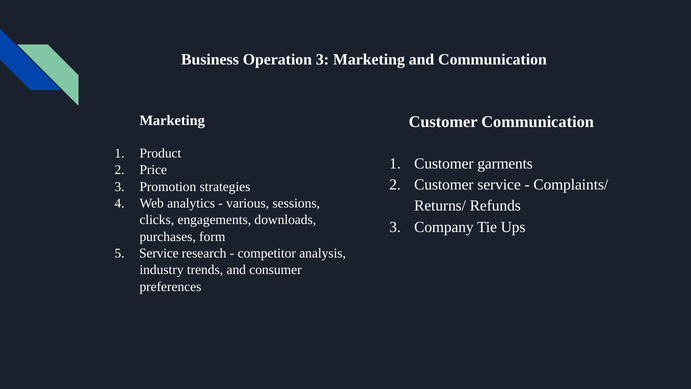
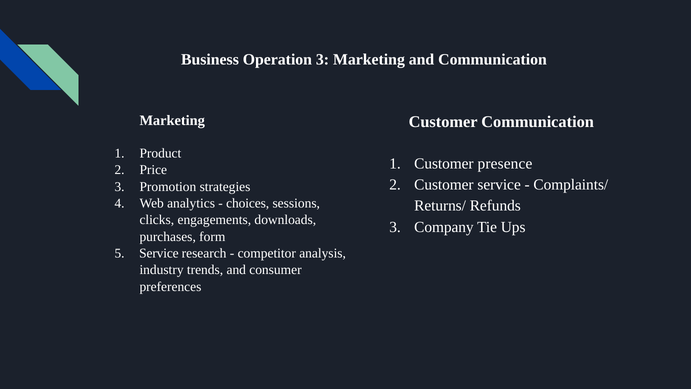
garments: garments -> presence
various: various -> choices
